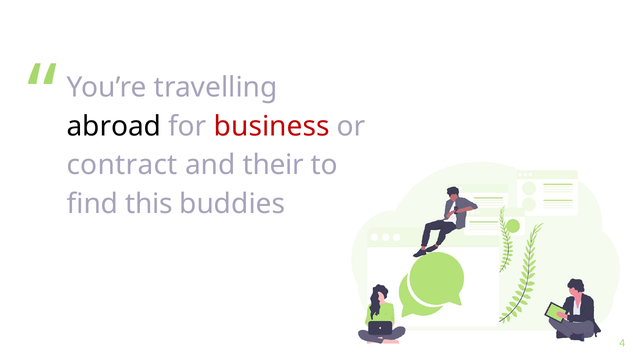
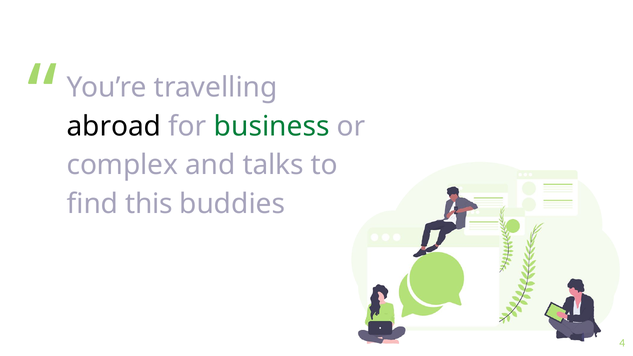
business colour: red -> green
contract: contract -> complex
their: their -> talks
